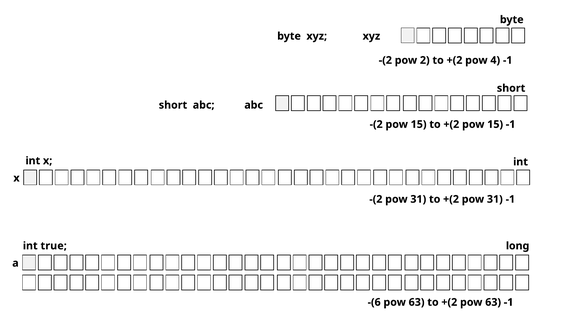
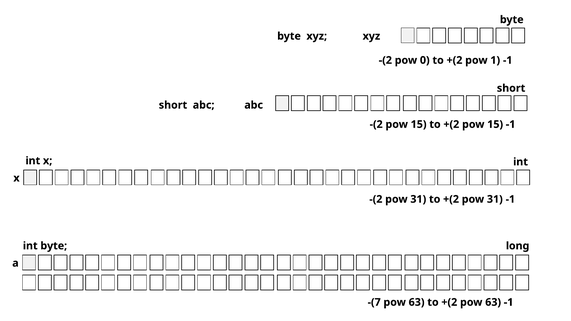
2: 2 -> 0
4: 4 -> 1
int true: true -> byte
-(6: -(6 -> -(7
